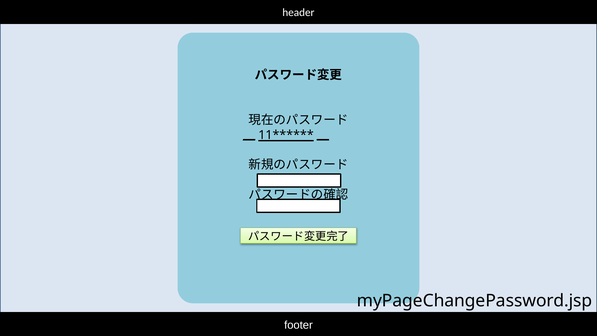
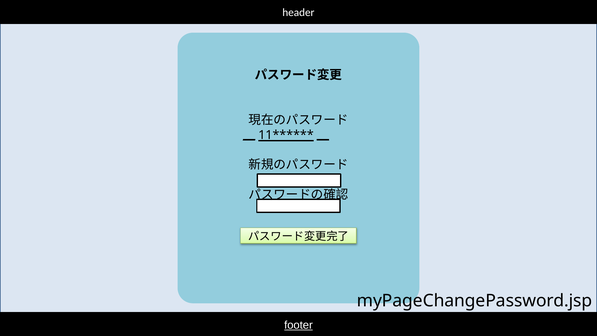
footer underline: none -> present
